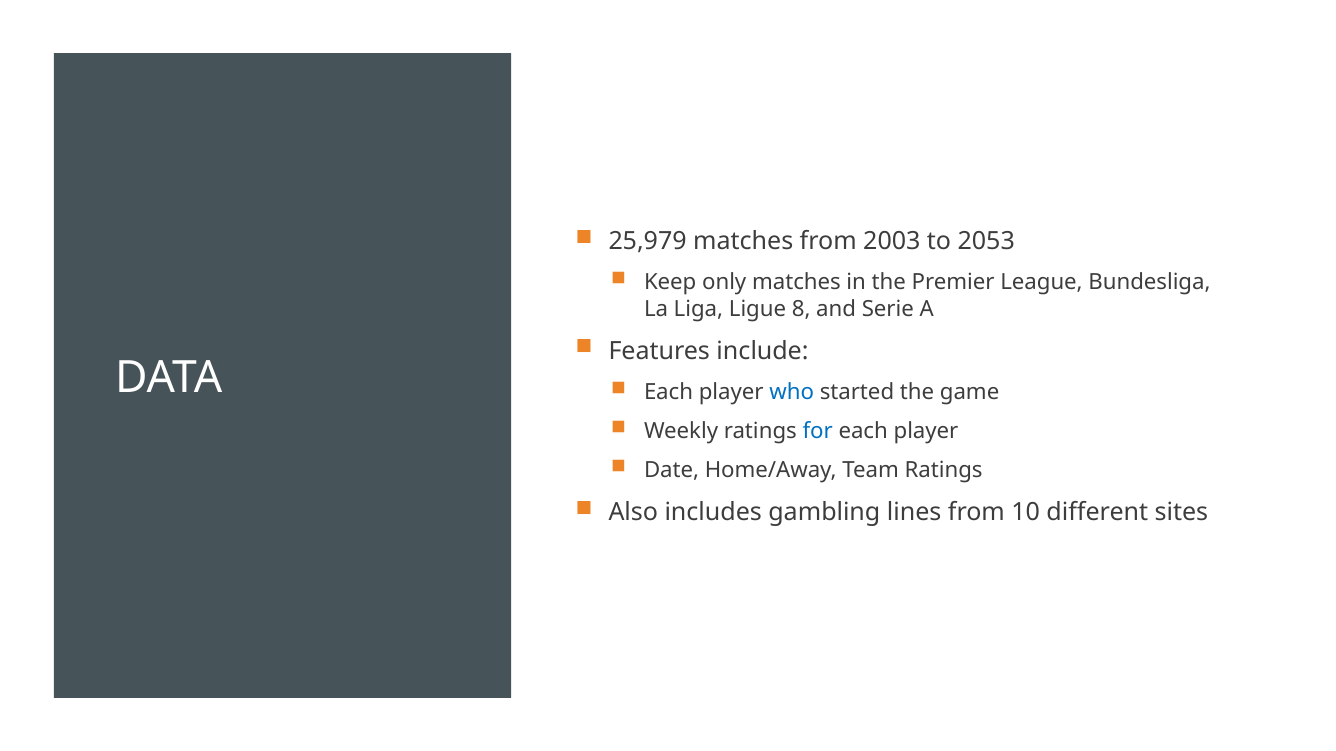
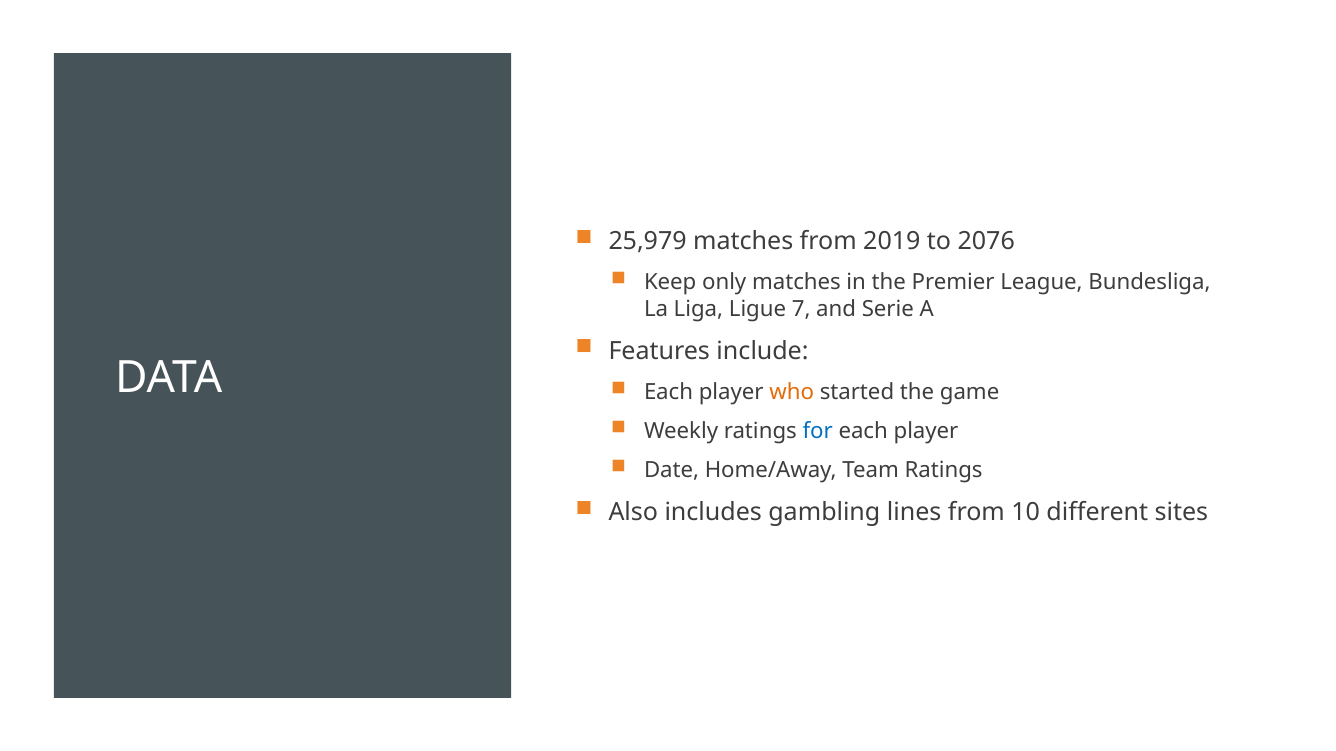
2003: 2003 -> 2019
2053: 2053 -> 2076
8: 8 -> 7
who colour: blue -> orange
